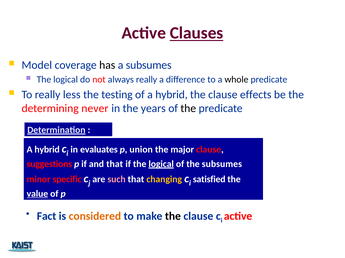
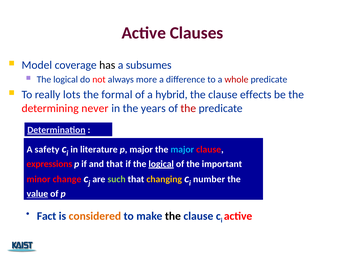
Clauses underline: present -> none
always really: really -> more
whole colour: black -> red
less: less -> lots
testing: testing -> formal
the at (188, 109) colour: black -> red
hybrid at (47, 150): hybrid -> safety
evaluates: evaluates -> literature
p union: union -> major
major at (182, 150) colour: white -> light blue
suggestions: suggestions -> expressions
the subsumes: subsumes -> important
specific: specific -> change
such colour: pink -> light green
satisfied: satisfied -> number
